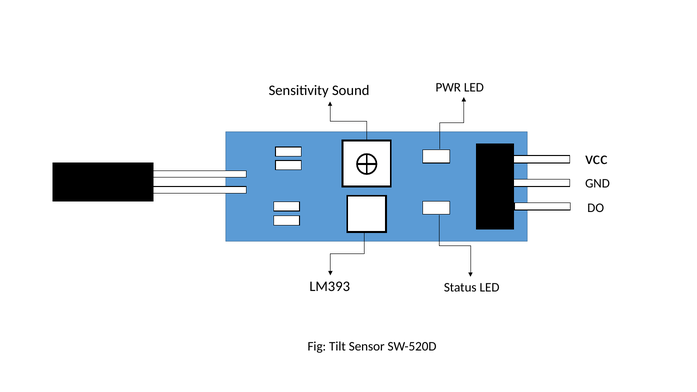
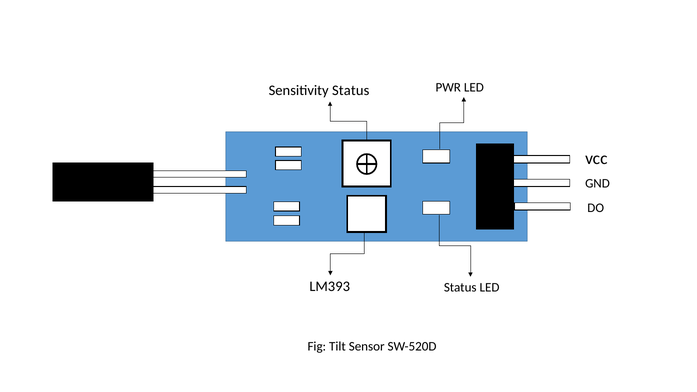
Sensitivity Sound: Sound -> Status
